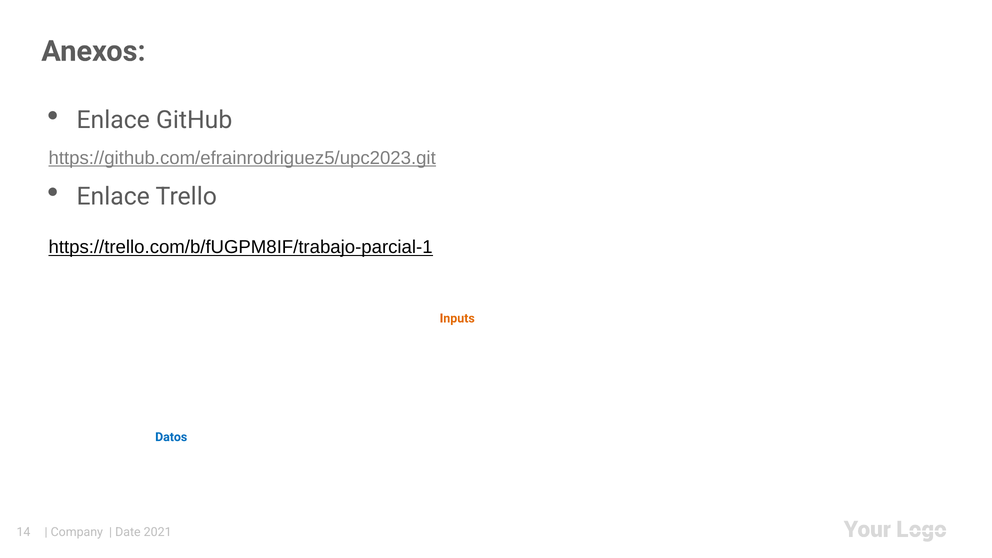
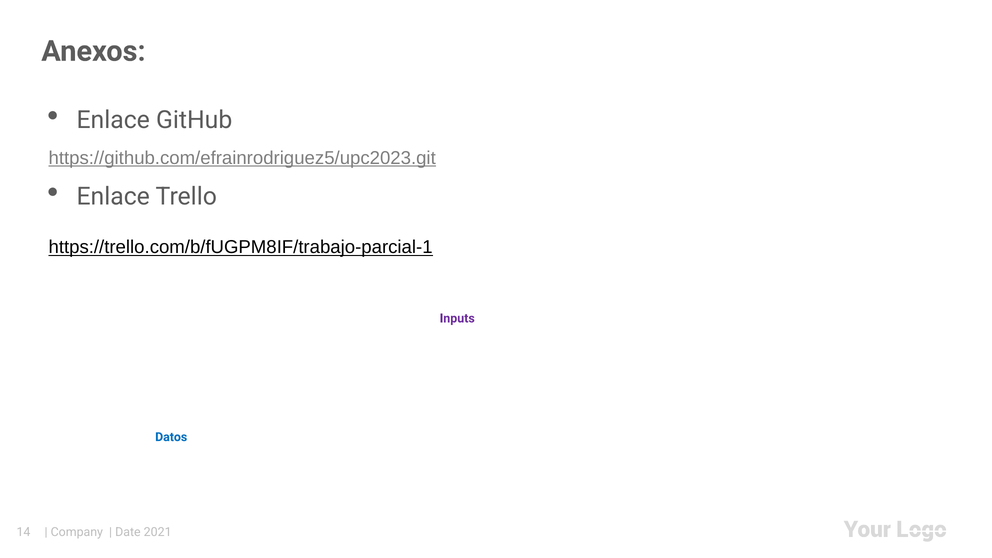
Inputs colour: orange -> purple
